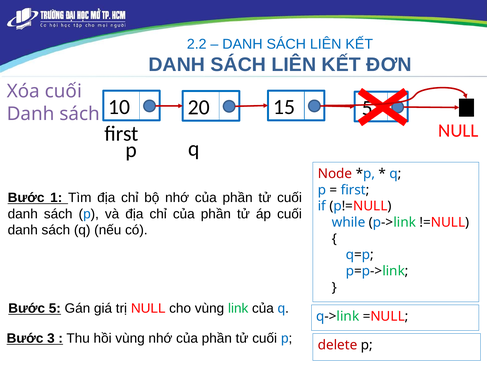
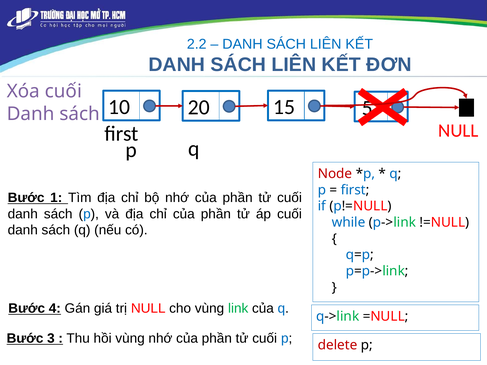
Bước 5: 5 -> 4
